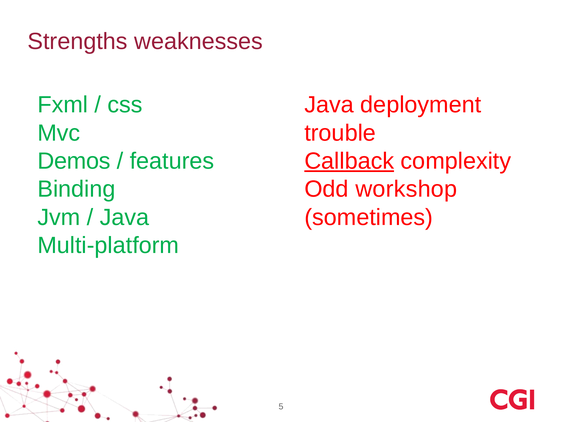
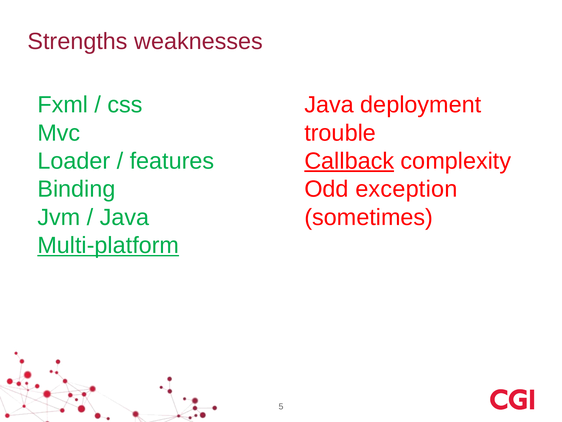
Demos: Demos -> Loader
workshop: workshop -> exception
Multi-platform underline: none -> present
